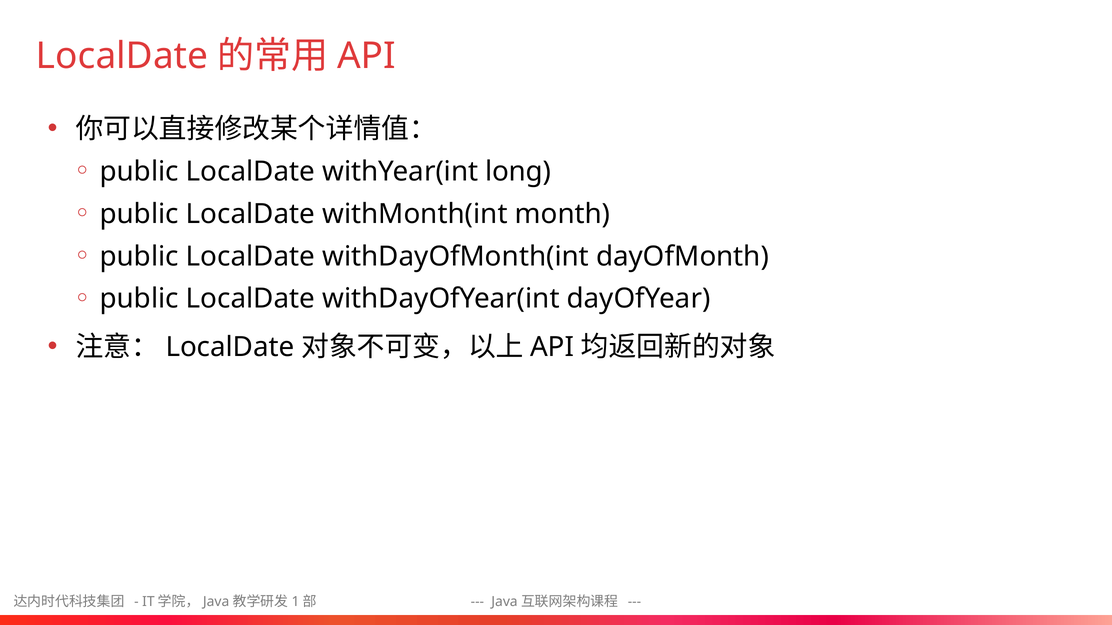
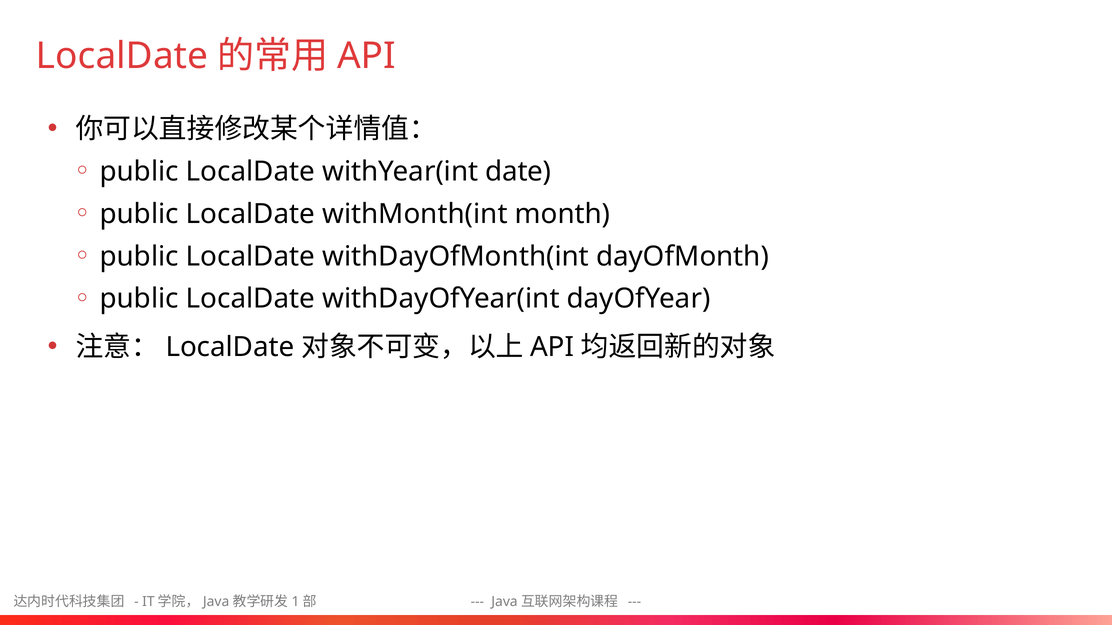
long: long -> date
